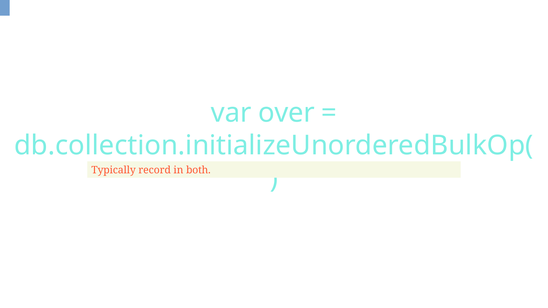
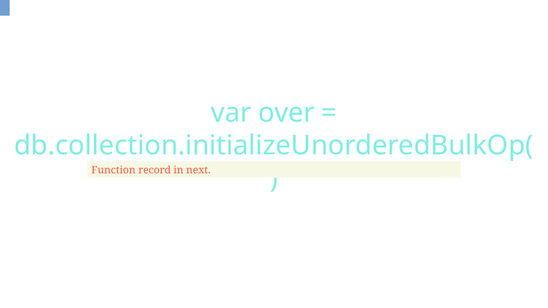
Typically: Typically -> Function
both: both -> next
